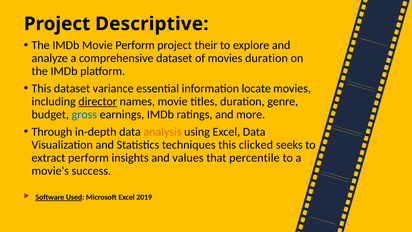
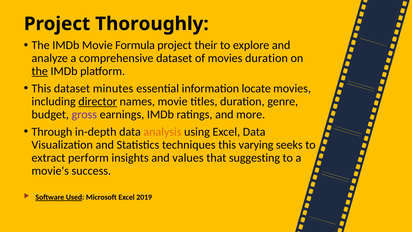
Descriptive: Descriptive -> Thoroughly
Movie Perform: Perform -> Formula
the at (40, 71) underline: none -> present
variance: variance -> minutes
gross colour: blue -> purple
clicked: clicked -> varying
percentile: percentile -> suggesting
